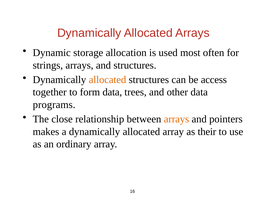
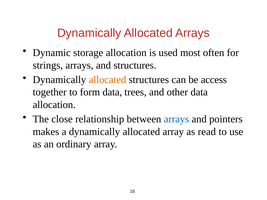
programs at (54, 105): programs -> allocation
arrays at (176, 119) colour: orange -> blue
their: their -> read
